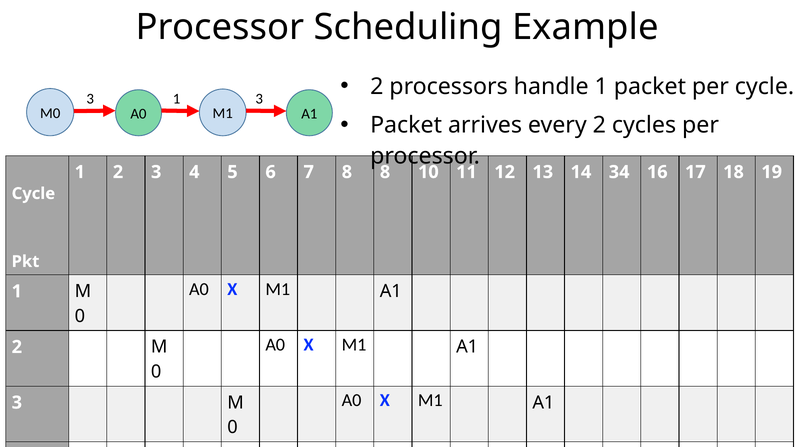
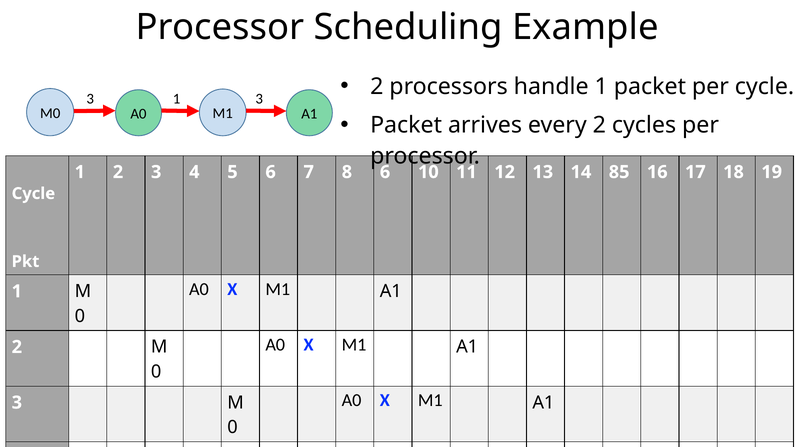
8 8: 8 -> 6
34: 34 -> 85
